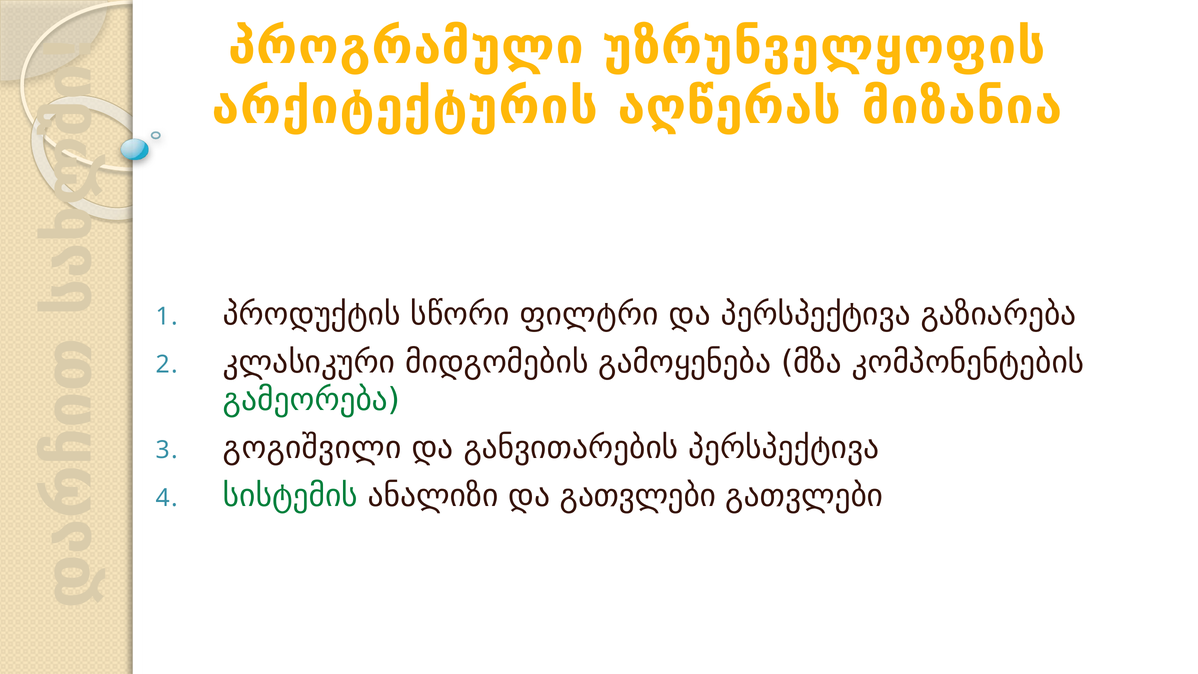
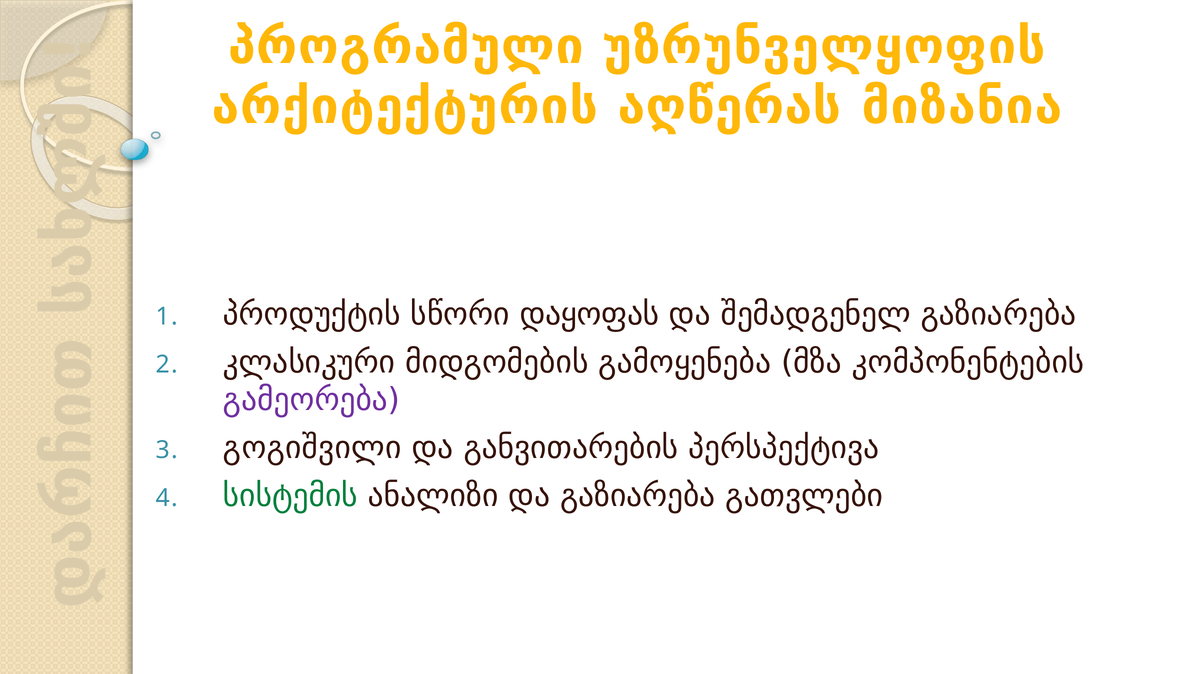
ფილტრი: ფილტრი -> დაყოფას
და პერსპექტივა: პერსპექტივა -> შემადგენელ
გამეორება colour: green -> purple
და გათვლები: გათვლები -> გაზიარება
